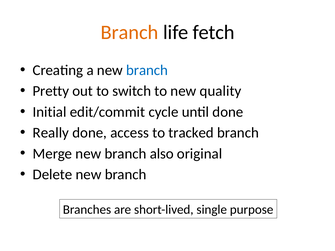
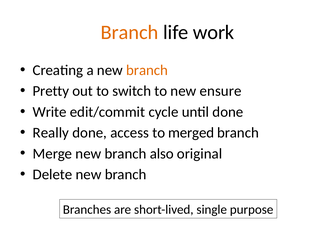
fetch: fetch -> work
branch at (147, 70) colour: blue -> orange
quality: quality -> ensure
Initial: Initial -> Write
tracked: tracked -> merged
